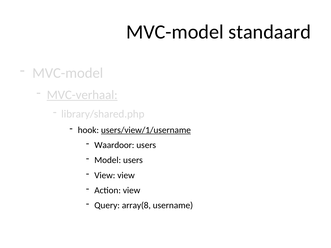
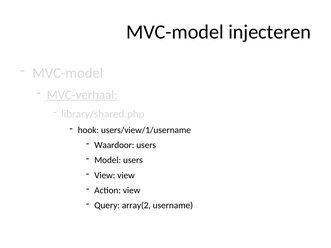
standaard: standaard -> injecteren
users/view/1/username underline: present -> none
array(8: array(8 -> array(2
